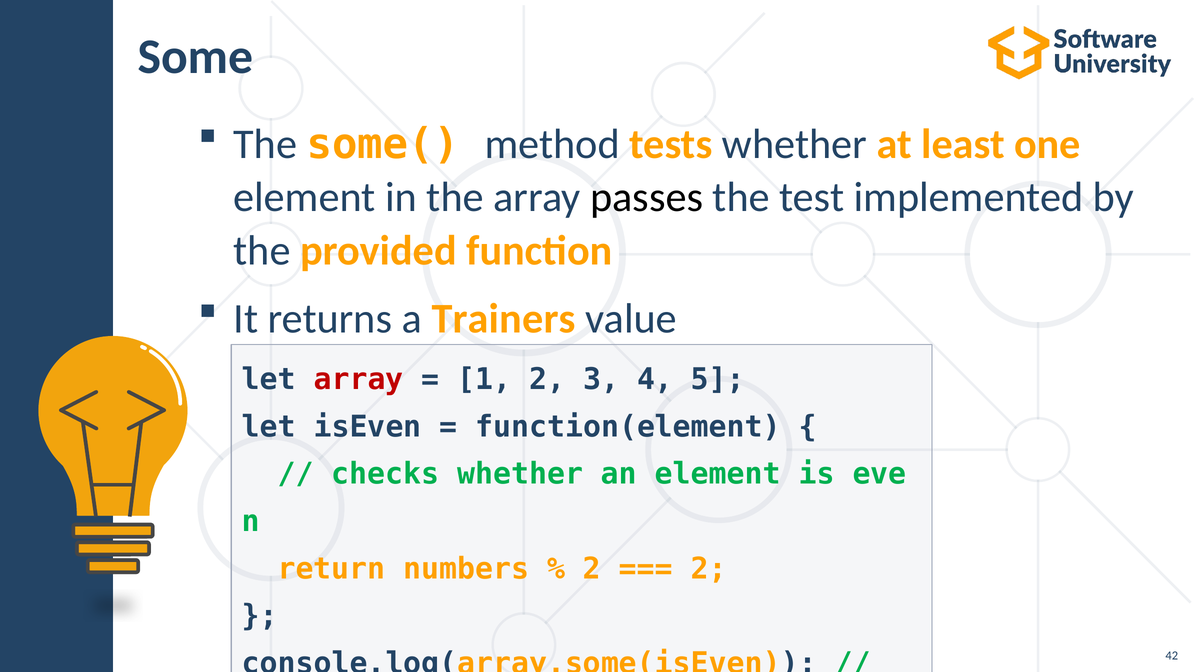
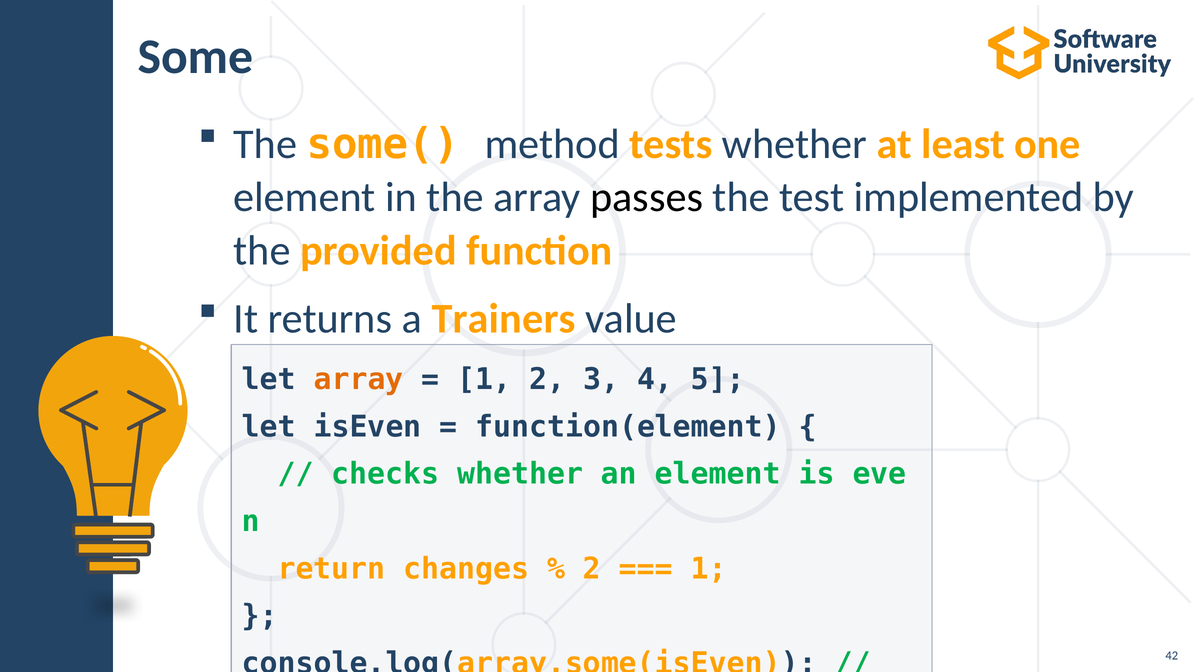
array at (359, 379) colour: red -> orange
numbers: numbers -> changes
2 at (709, 568): 2 -> 1
